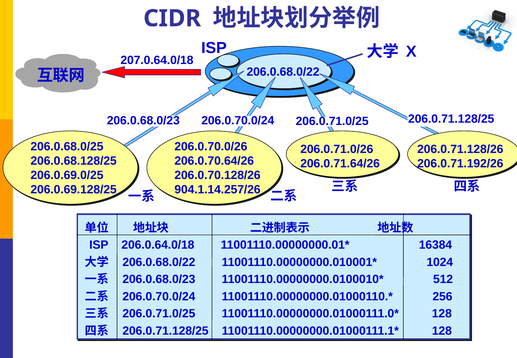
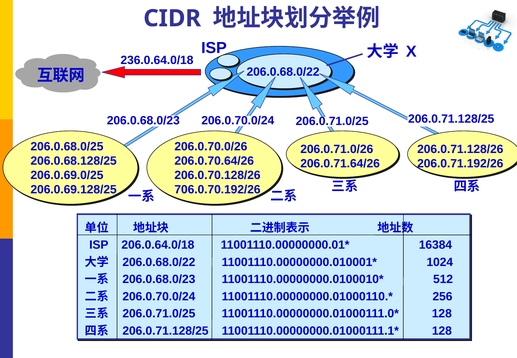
207.0.64.0/18: 207.0.64.0/18 -> 236.0.64.0/18
904.1.14.257/26: 904.1.14.257/26 -> 706.0.70.192/26
